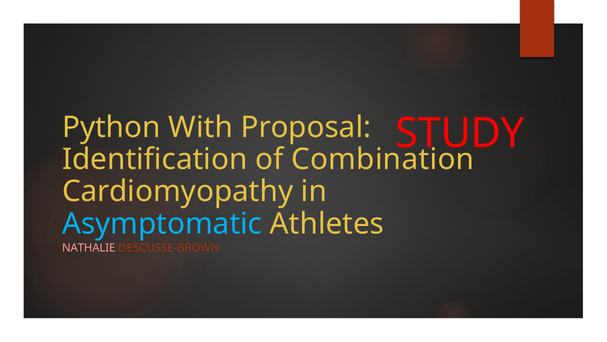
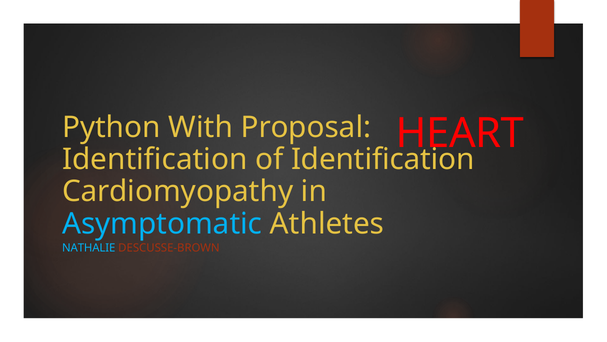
STUDY: STUDY -> HEART
of Combination: Combination -> Identification
NATHALIE colour: pink -> light blue
